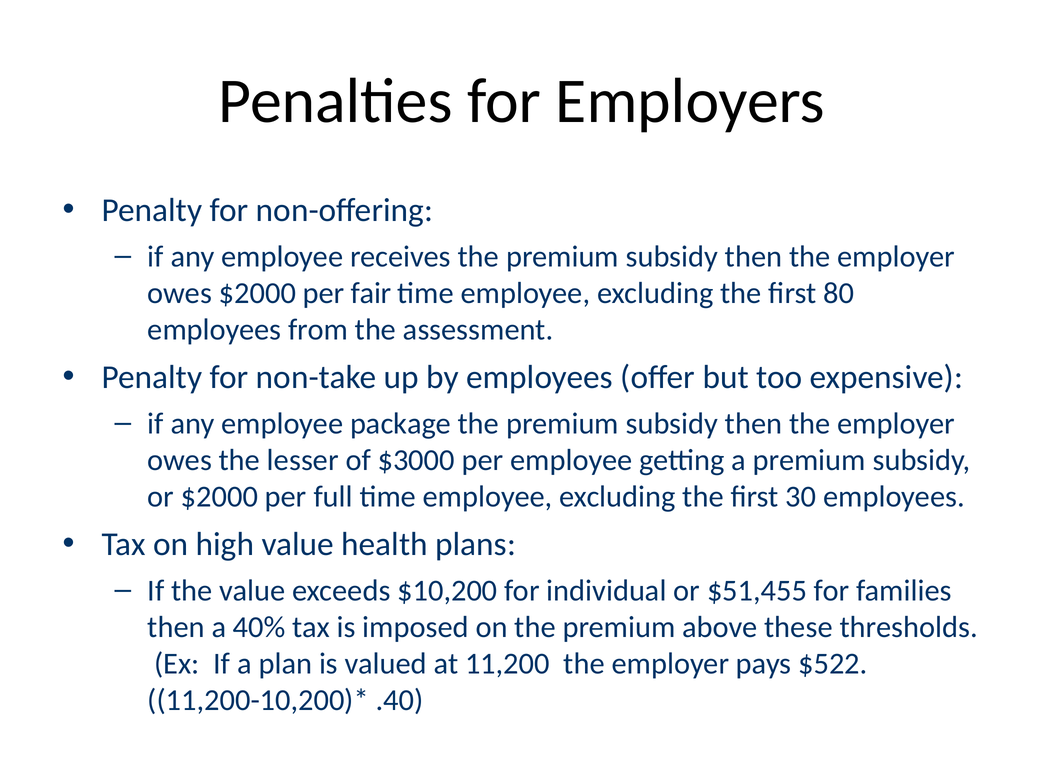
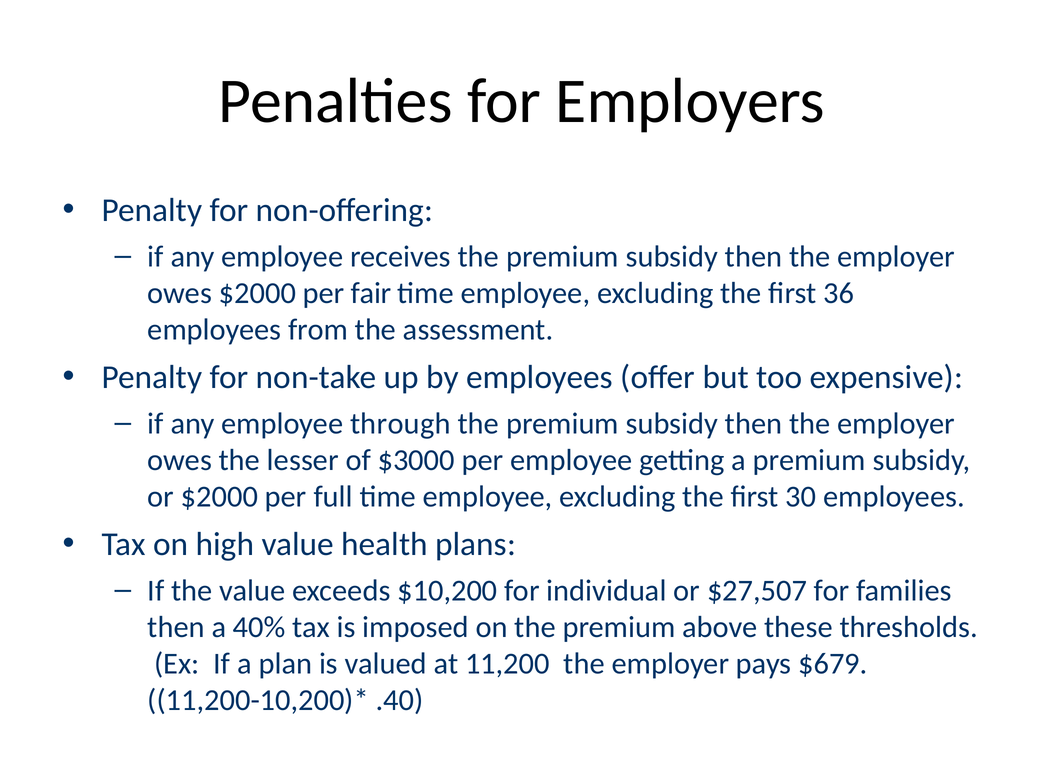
80: 80 -> 36
package: package -> through
$51,455: $51,455 -> $27,507
$522: $522 -> $679
